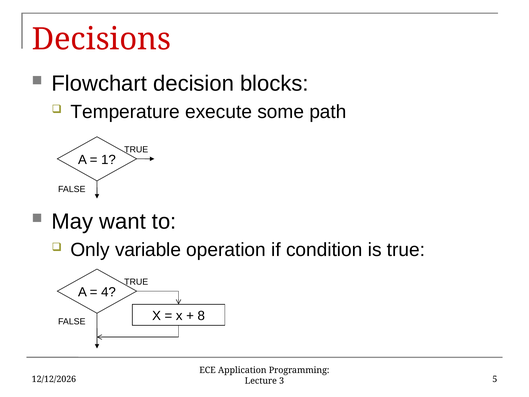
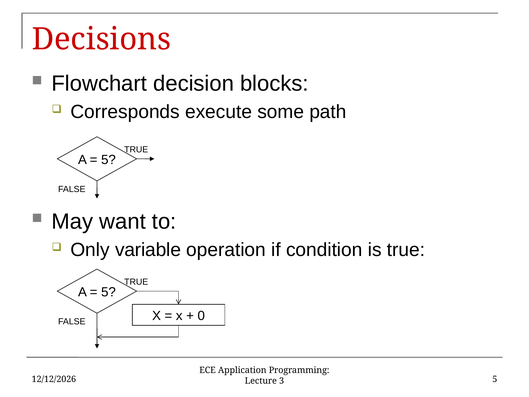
Temperature: Temperature -> Corresponds
1 at (108, 160): 1 -> 5
4 at (108, 292): 4 -> 5
8: 8 -> 0
